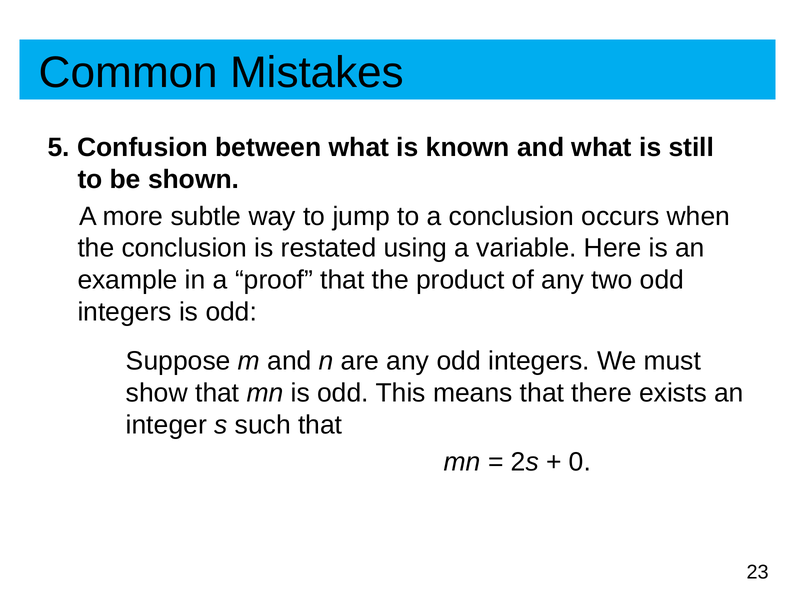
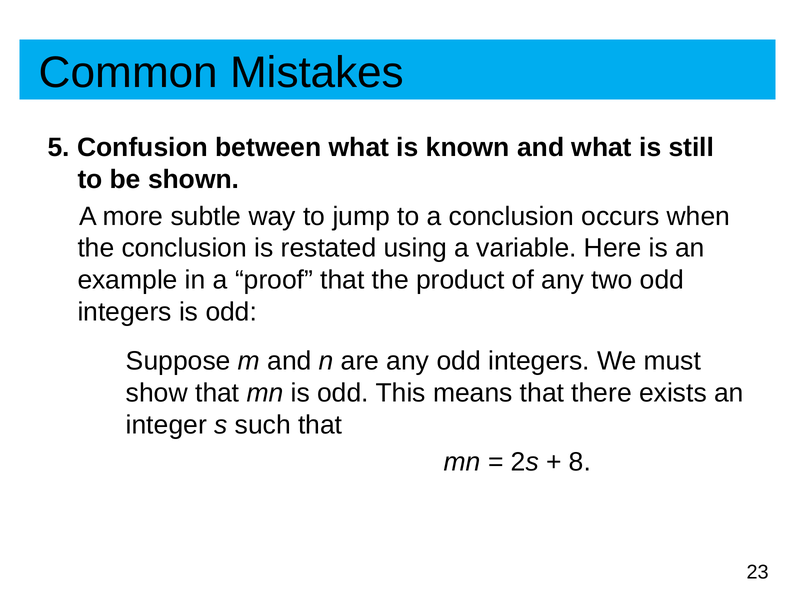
0: 0 -> 8
